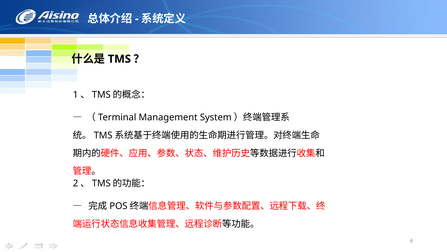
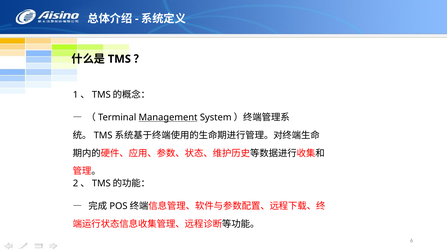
Management underline: none -> present
